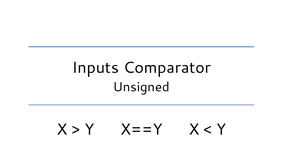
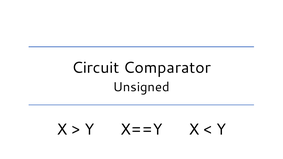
Inputs: Inputs -> Circuit
